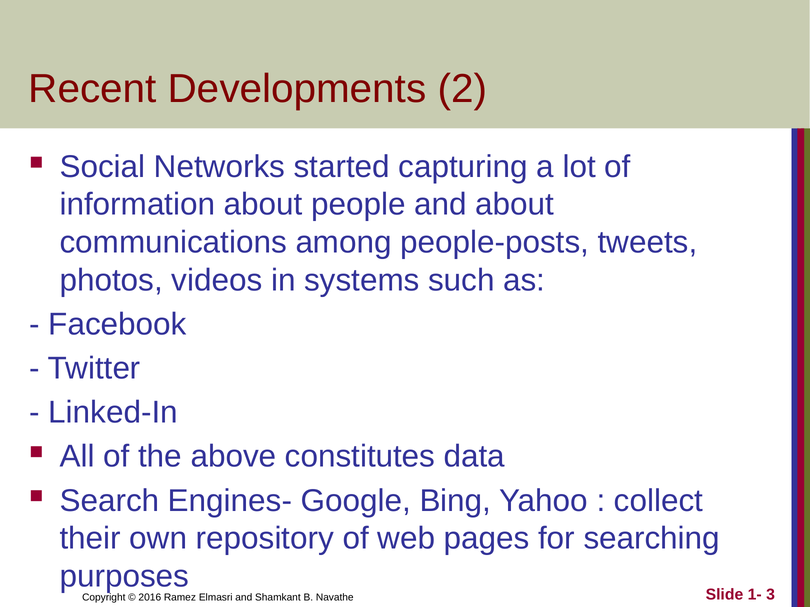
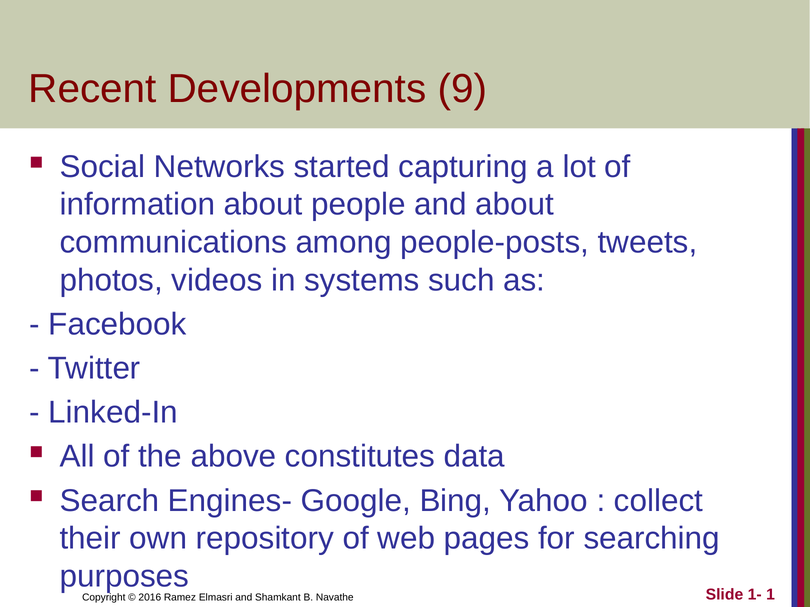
2: 2 -> 9
3: 3 -> 1
